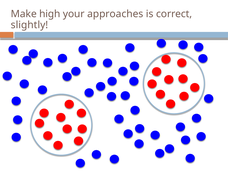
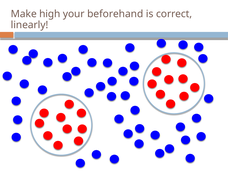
approaches: approaches -> beforehand
slightly: slightly -> linearly
